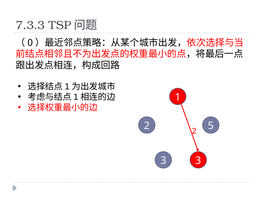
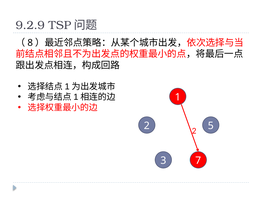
7.3.3: 7.3.3 -> 9.2.9
0: 0 -> 8
3 3: 3 -> 7
